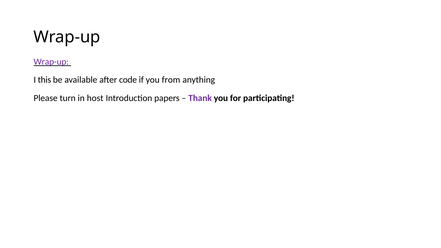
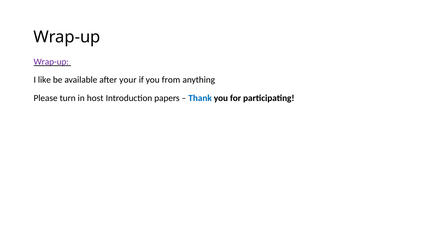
this: this -> like
code: code -> your
Thank colour: purple -> blue
